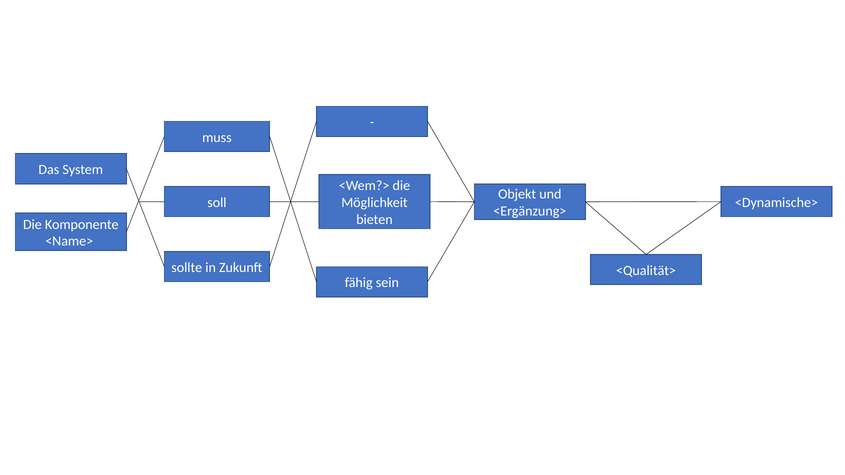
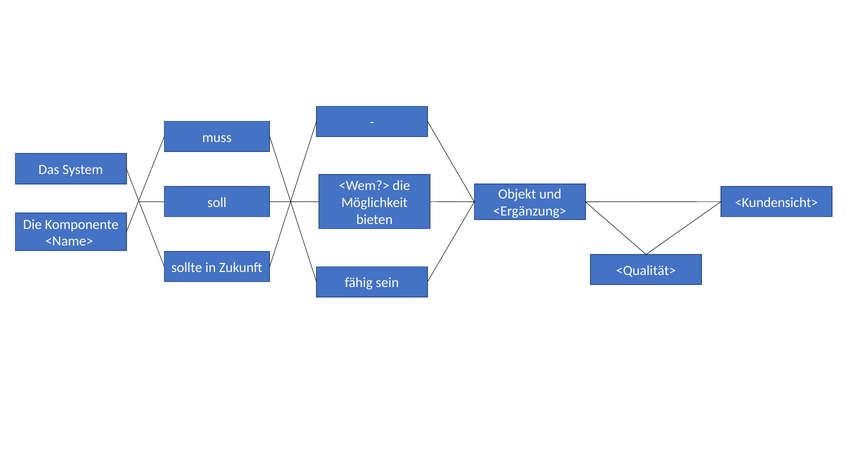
<Dynamische>: <Dynamische> -> <Kundensicht>
